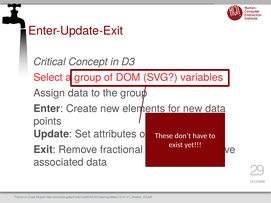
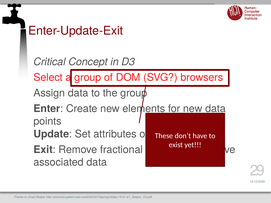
variables: variables -> browsers
